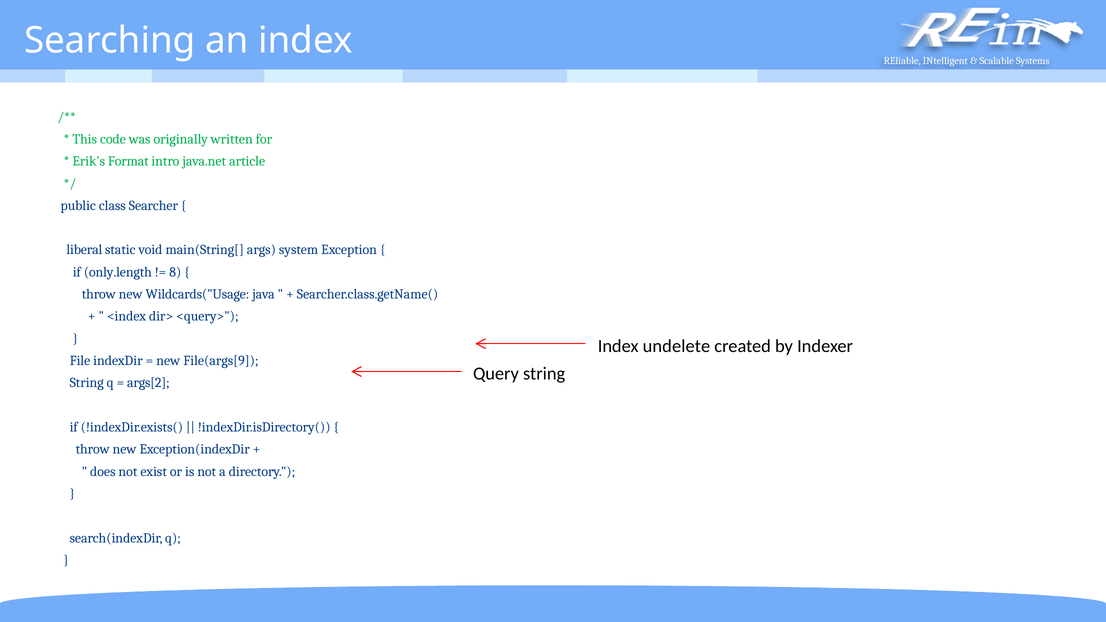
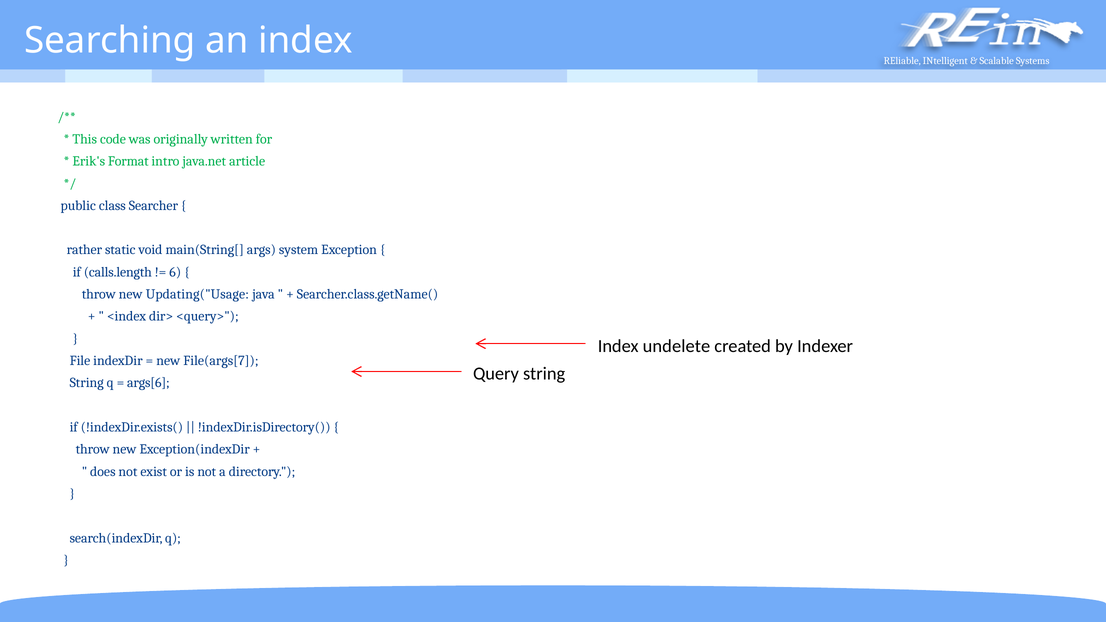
liberal: liberal -> rather
only.length: only.length -> calls.length
8: 8 -> 6
Wildcards("Usage: Wildcards("Usage -> Updating("Usage
File(args[9: File(args[9 -> File(args[7
args[2: args[2 -> args[6
